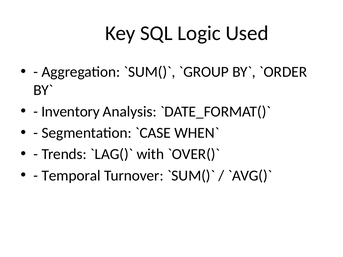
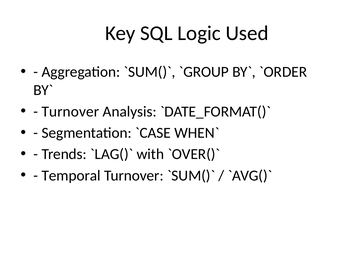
Inventory at (70, 112): Inventory -> Turnover
